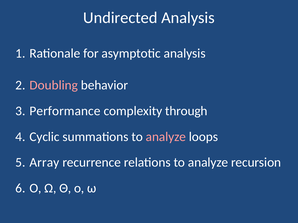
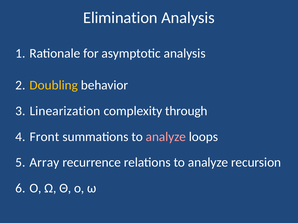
Undirected: Undirected -> Elimination
Doubling colour: pink -> yellow
Performance: Performance -> Linearization
Cyclic: Cyclic -> Front
